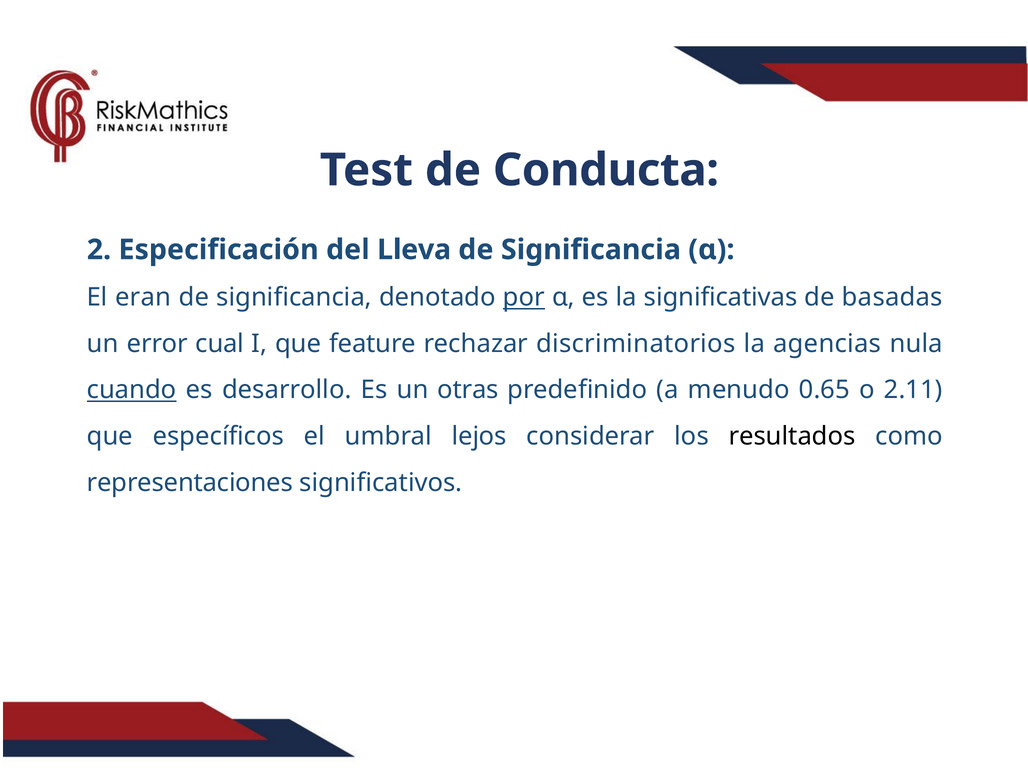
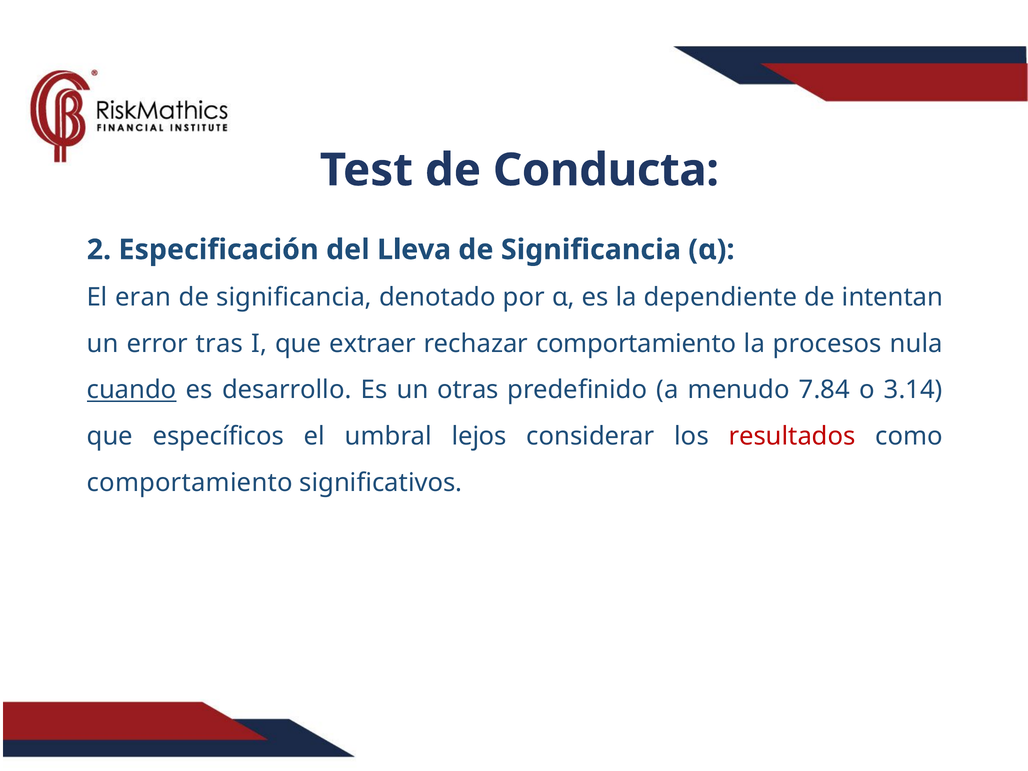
por underline: present -> none
significativas: significativas -> dependiente
basadas: basadas -> intentan
cual: cual -> tras
feature: feature -> extraer
rechazar discriminatorios: discriminatorios -> comportamiento
agencias: agencias -> procesos
0.65: 0.65 -> 7.84
2.11: 2.11 -> 3.14
resultados colour: black -> red
representaciones at (190, 483): representaciones -> comportamiento
